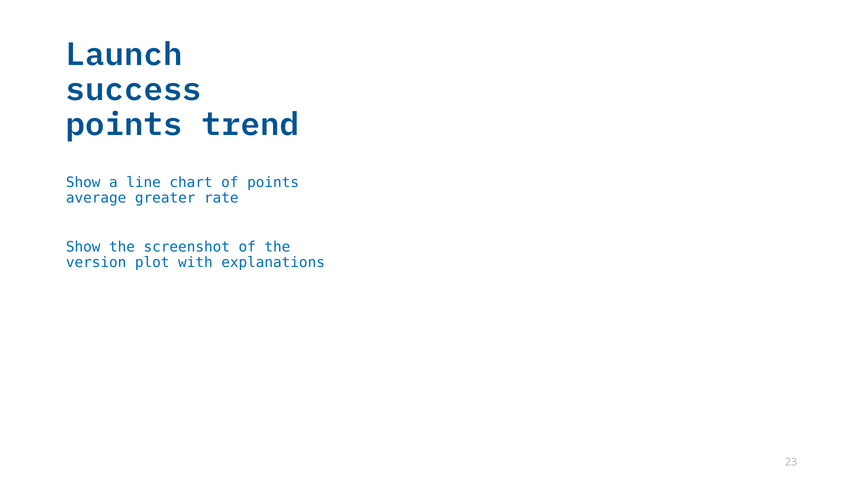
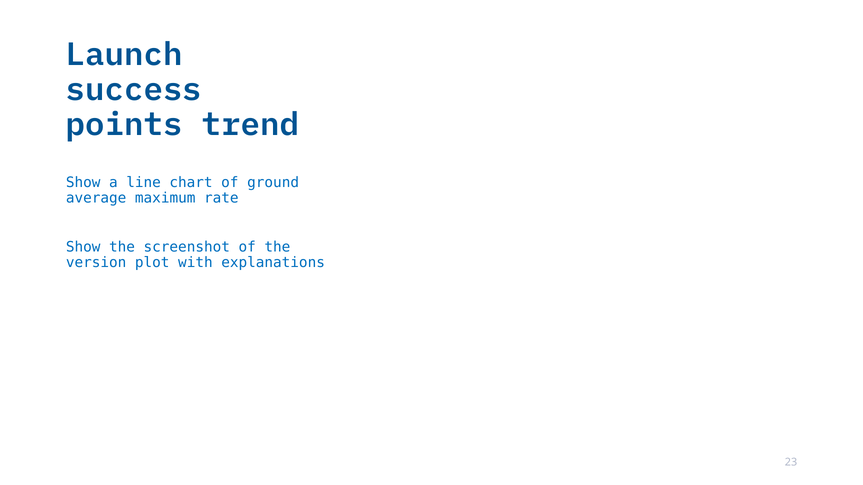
of points: points -> ground
greater: greater -> maximum
